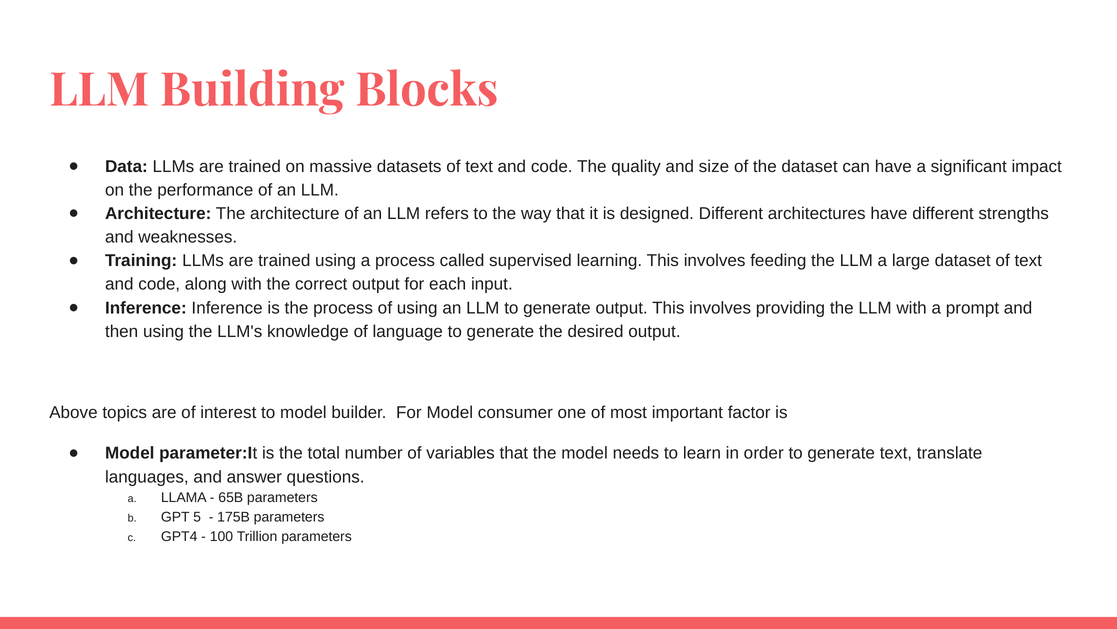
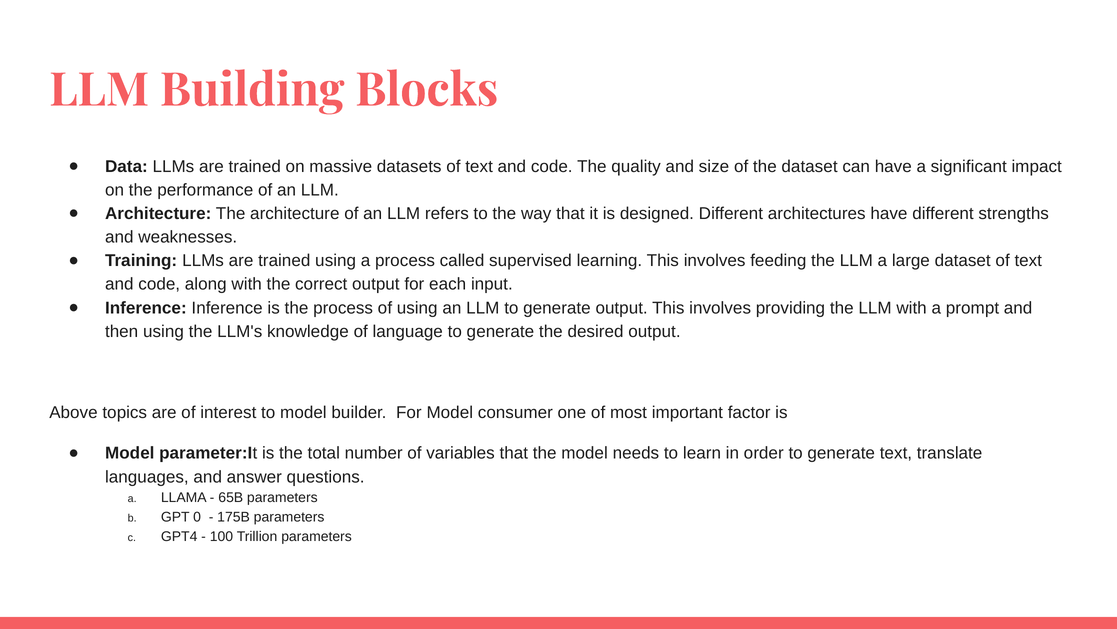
5: 5 -> 0
